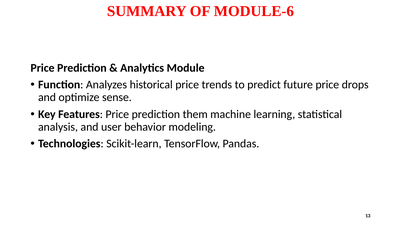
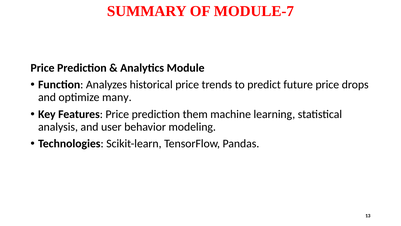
MODULE-6: MODULE-6 -> MODULE-7
sense: sense -> many
